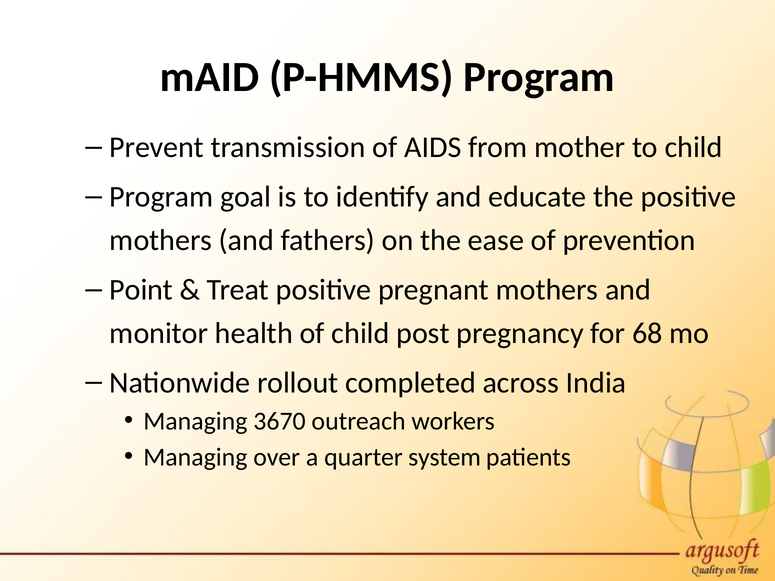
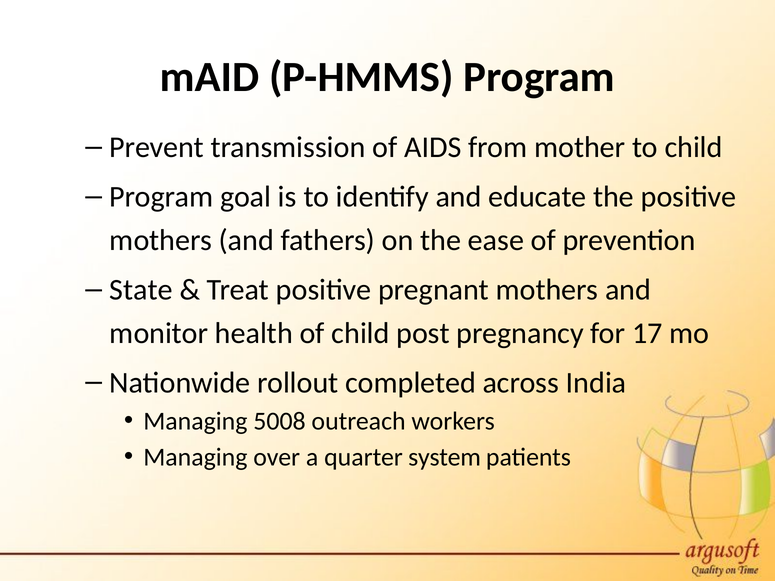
Point: Point -> State
68: 68 -> 17
3670: 3670 -> 5008
